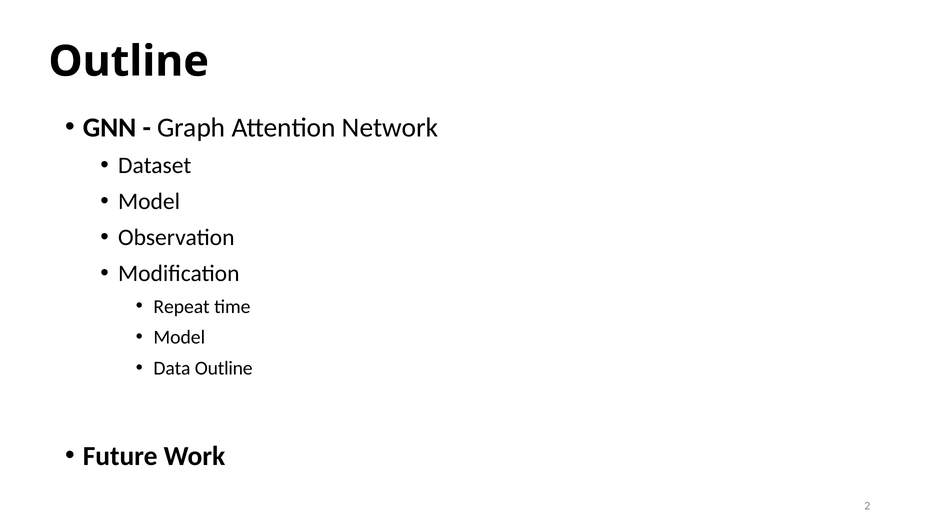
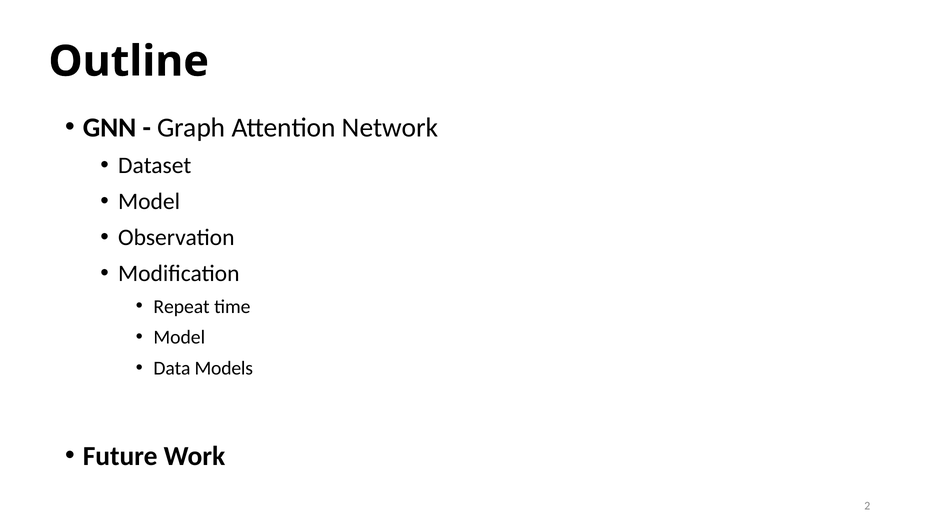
Data Outline: Outline -> Models
